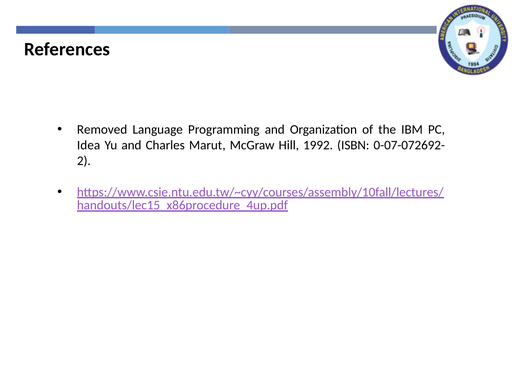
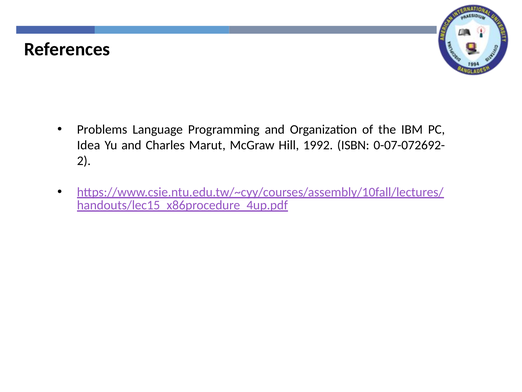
Removed: Removed -> Problems
